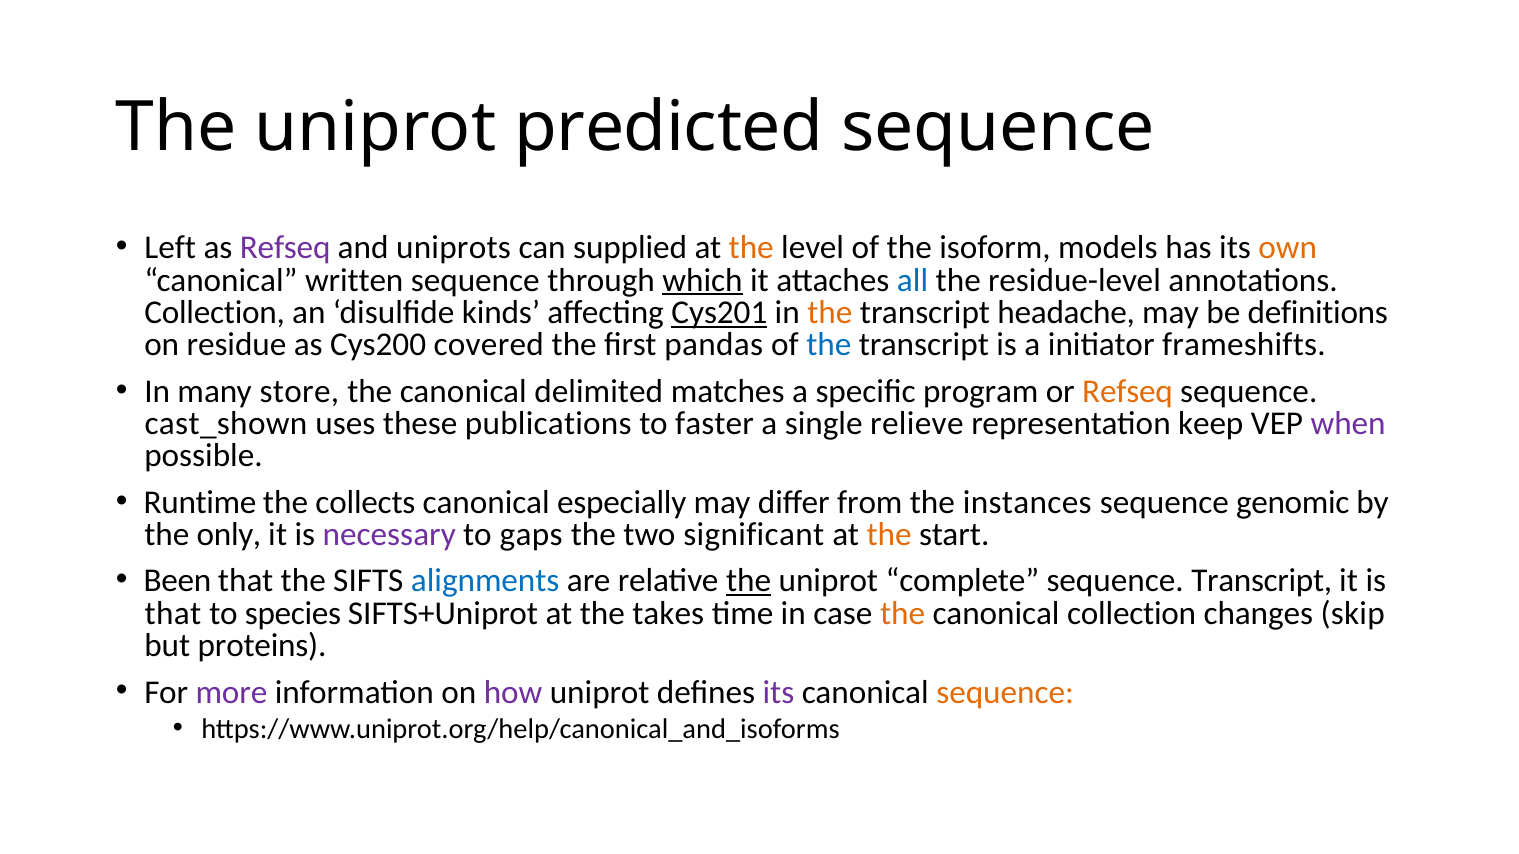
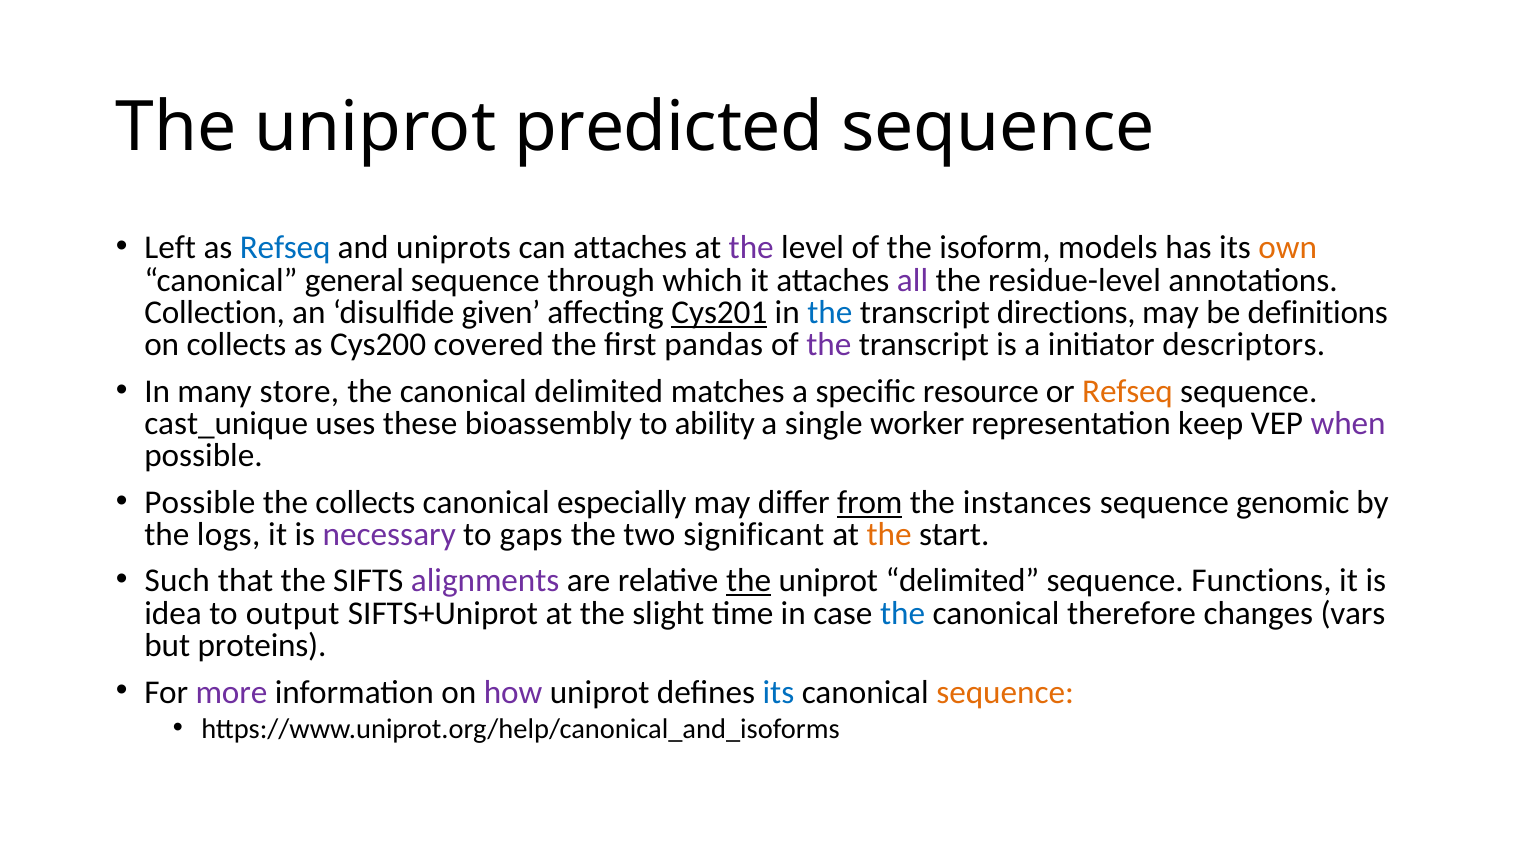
Refseq at (285, 248) colour: purple -> blue
can supplied: supplied -> attaches
the at (751, 248) colour: orange -> purple
written: written -> general
which underline: present -> none
all colour: blue -> purple
kinds: kinds -> given
the at (830, 313) colour: orange -> blue
headache: headache -> directions
on residue: residue -> collects
the at (829, 345) colour: blue -> purple
frameshifts: frameshifts -> descriptors
program: program -> resource
cast_shown: cast_shown -> cast_unique
publications: publications -> bioassembly
faster: faster -> ability
relieve: relieve -> worker
Runtime at (200, 502): Runtime -> Possible
from underline: none -> present
only: only -> logs
Been: Been -> Such
alignments colour: blue -> purple
uniprot complete: complete -> delimited
sequence Transcript: Transcript -> Functions
that at (173, 614): that -> idea
species: species -> output
takes: takes -> slight
the at (903, 614) colour: orange -> blue
canonical collection: collection -> therefore
skip: skip -> vars
its at (778, 692) colour: purple -> blue
